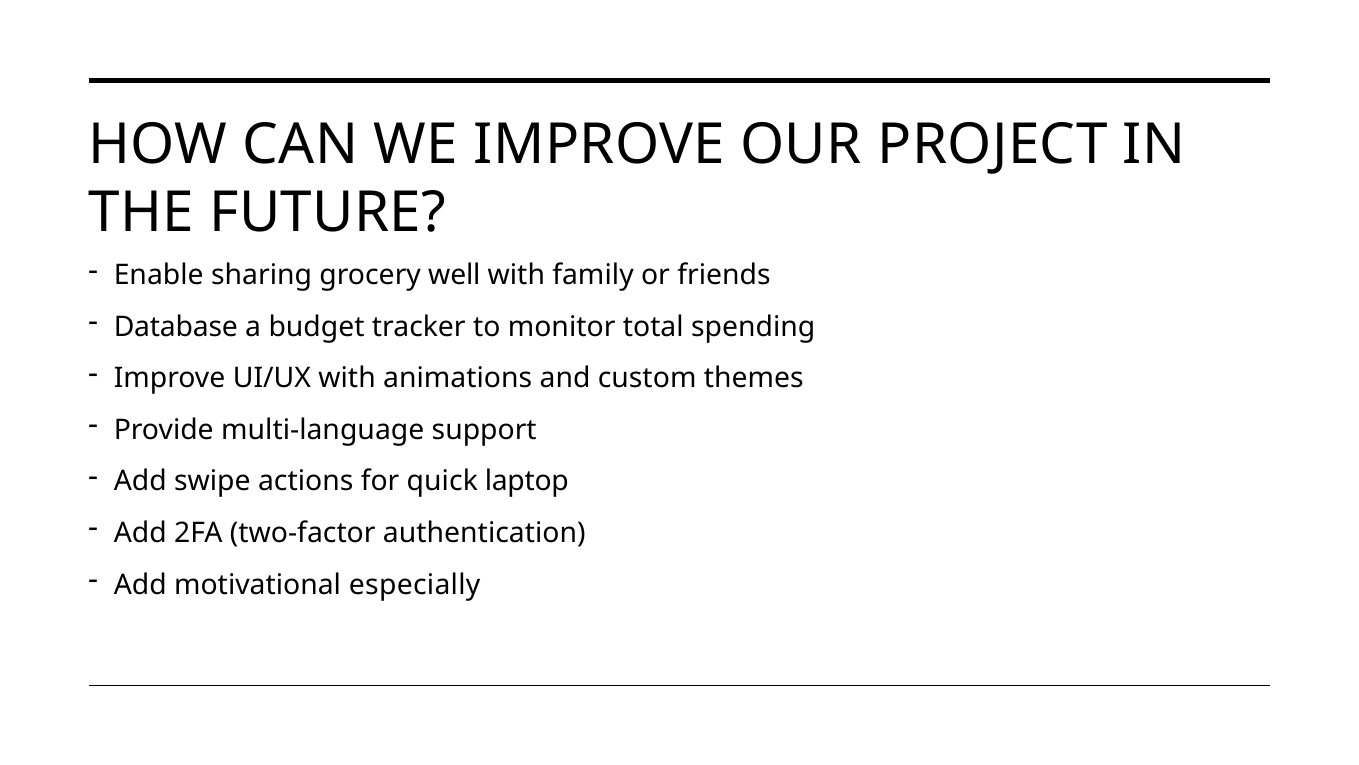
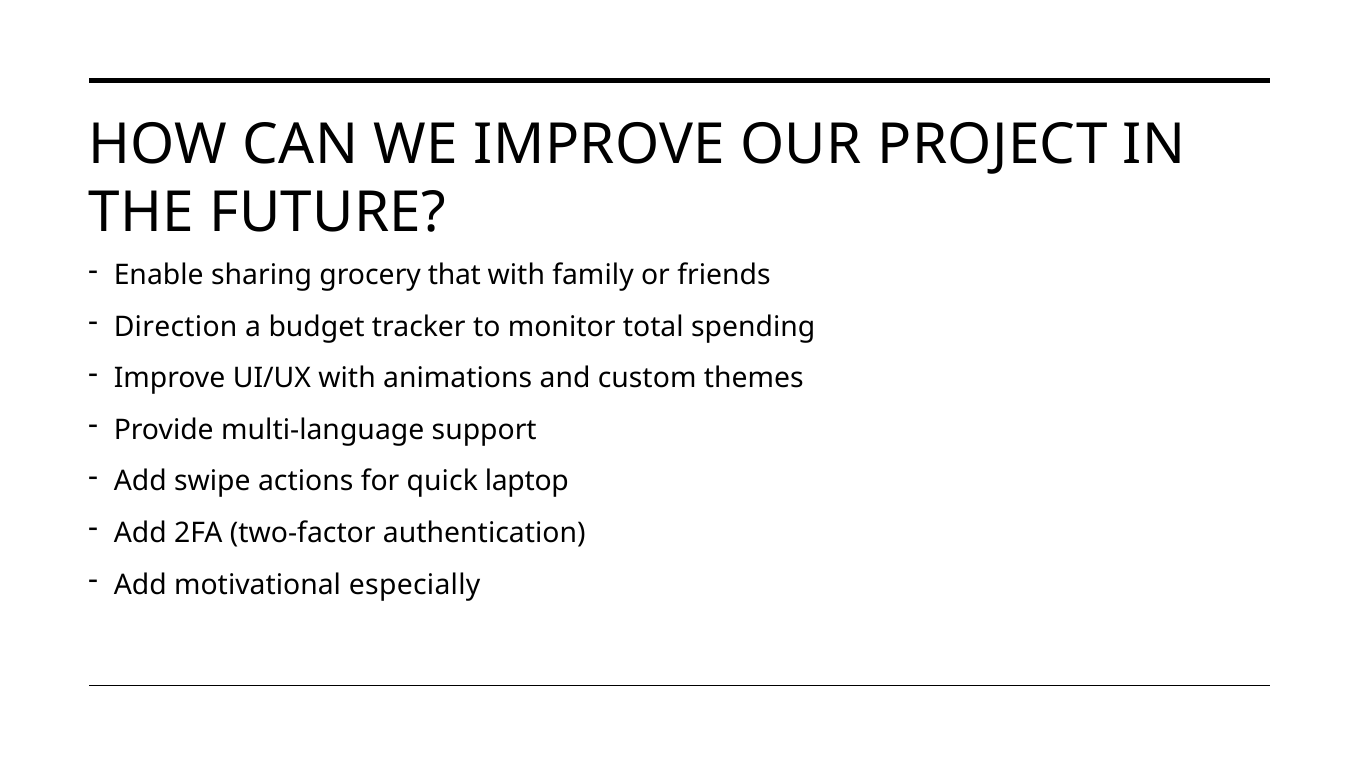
well: well -> that
Database: Database -> Direction
